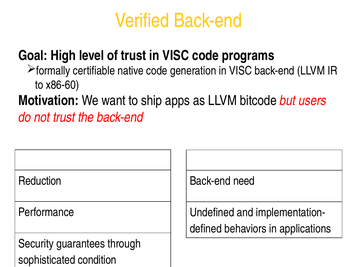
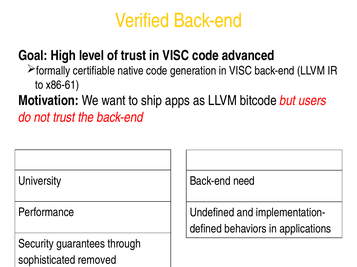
programs: programs -> advanced
x86-60: x86-60 -> x86-61
Reduction: Reduction -> University
condition: condition -> removed
